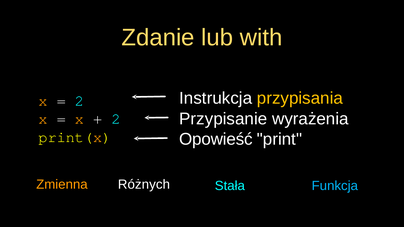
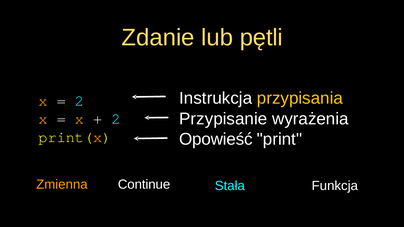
with: with -> pętli
Różnych: Różnych -> Continue
Funkcja colour: light blue -> white
